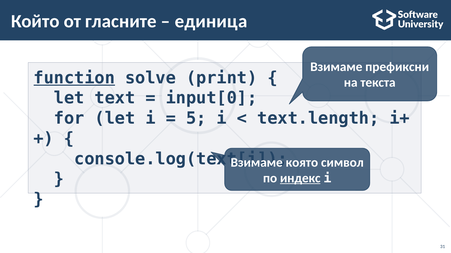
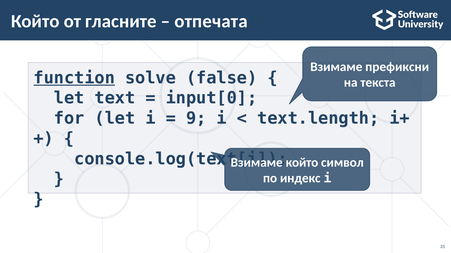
единица: единица -> отпечата
print: print -> false
5: 5 -> 9
която at (302, 163): която -> който
индекс underline: present -> none
